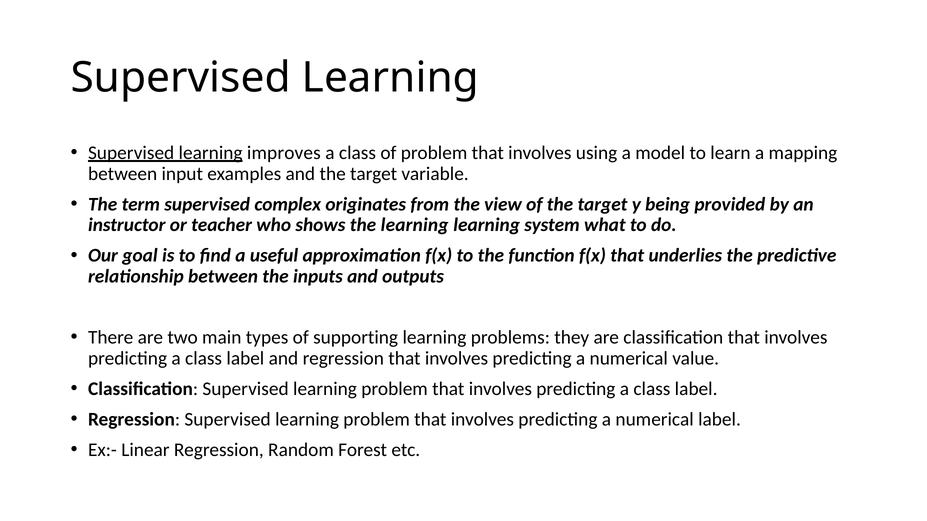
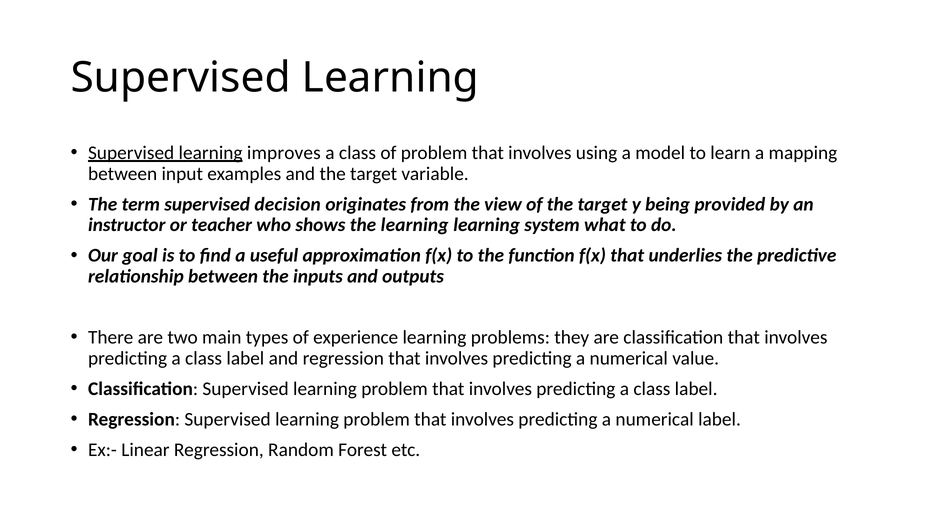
complex: complex -> decision
supporting: supporting -> experience
